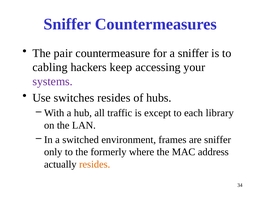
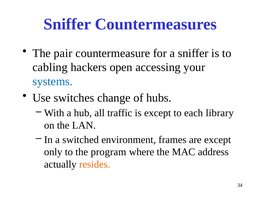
keep: keep -> open
systems colour: purple -> blue
switches resides: resides -> change
are sniffer: sniffer -> except
formerly: formerly -> program
